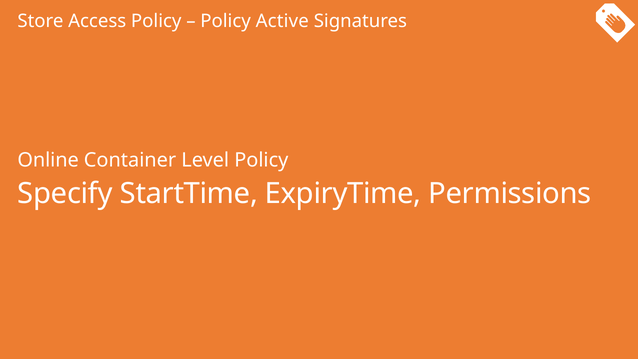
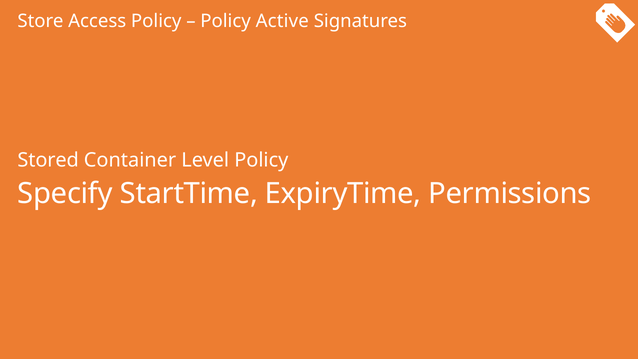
Online: Online -> Stored
